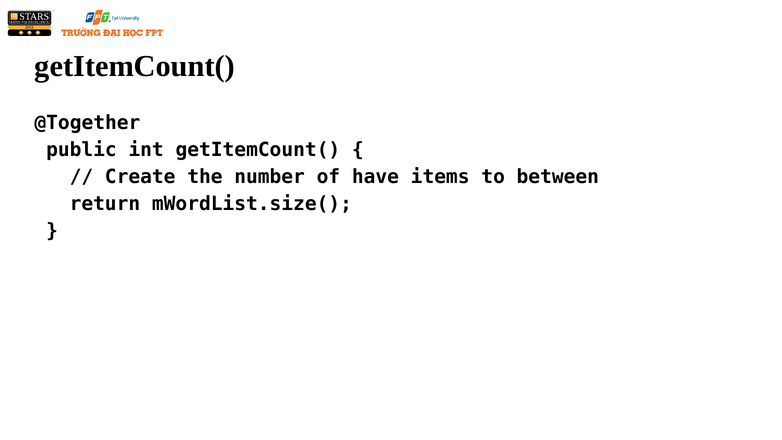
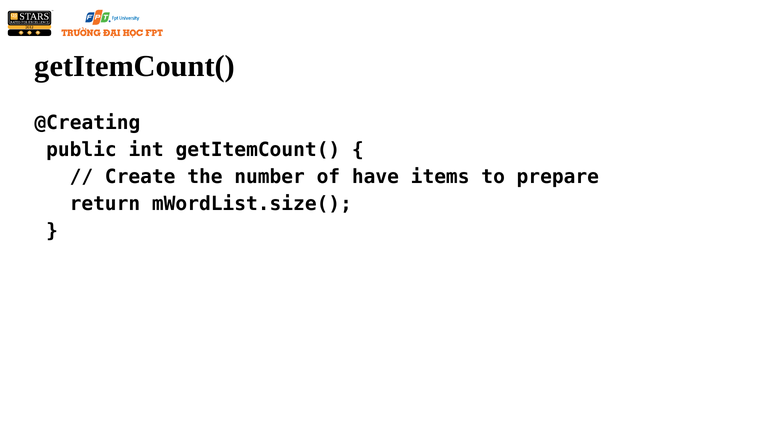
@Together: @Together -> @Creating
between: between -> prepare
